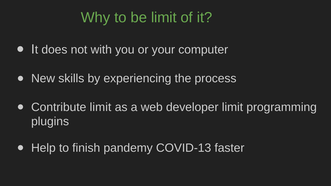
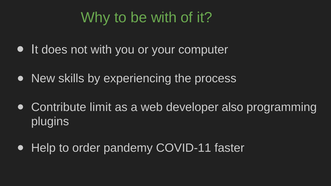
be limit: limit -> with
developer limit: limit -> also
finish: finish -> order
COVID-13: COVID-13 -> COVID-11
